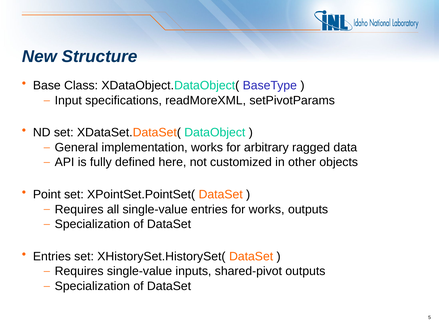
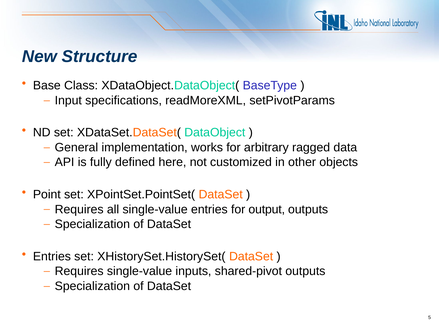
for works: works -> output
